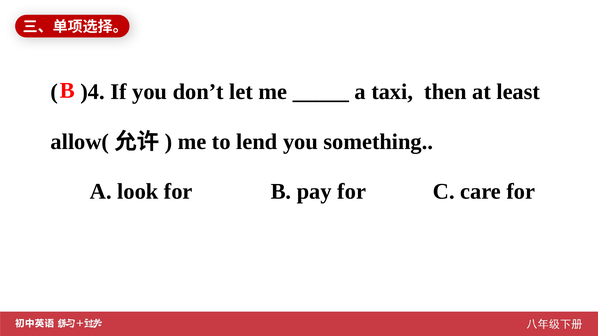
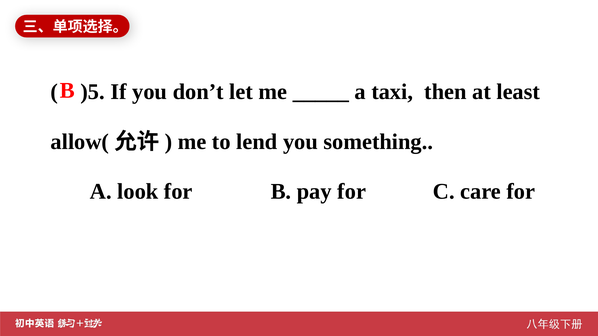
)4: )4 -> )5
